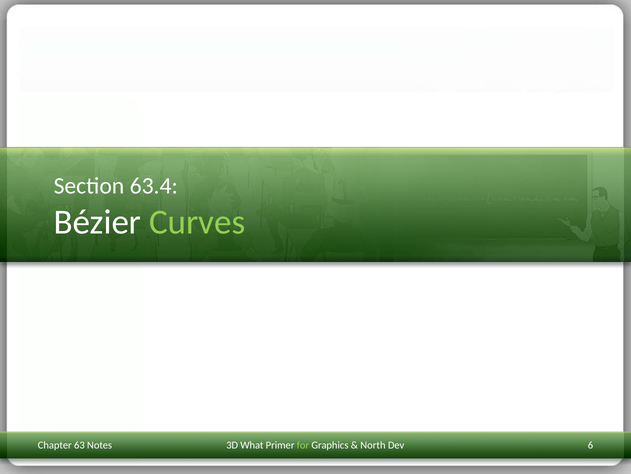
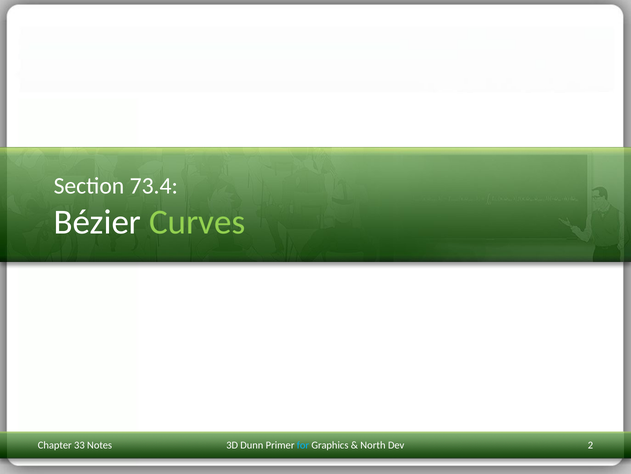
63.4: 63.4 -> 73.4
63: 63 -> 33
What: What -> Dunn
for colour: light green -> light blue
6: 6 -> 2
